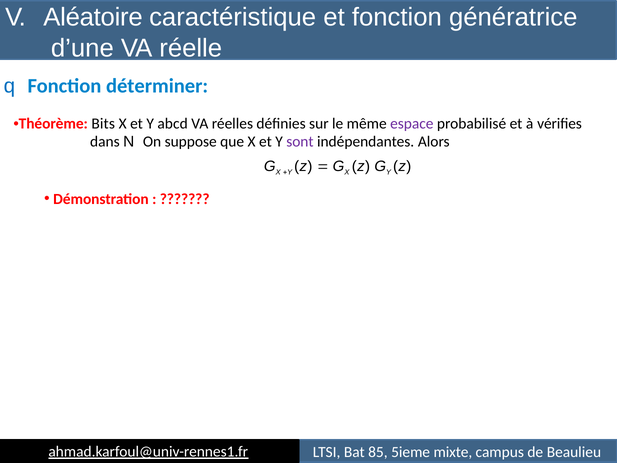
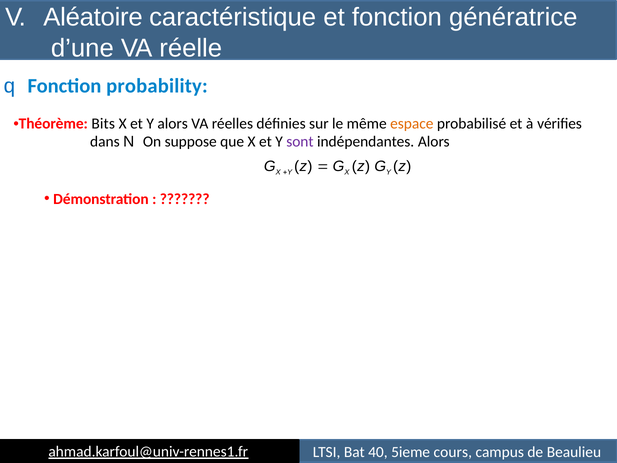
déterminer: déterminer -> probability
Y abcd: abcd -> alors
espace colour: purple -> orange
85: 85 -> 40
mixte: mixte -> cours
